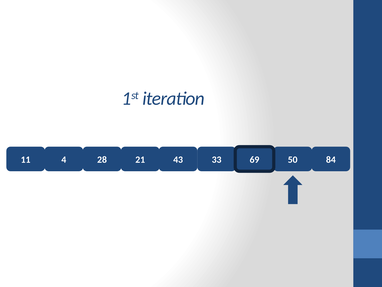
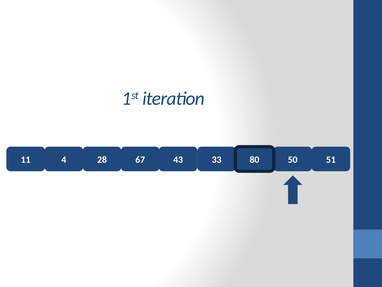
21: 21 -> 67
69: 69 -> 80
84: 84 -> 51
